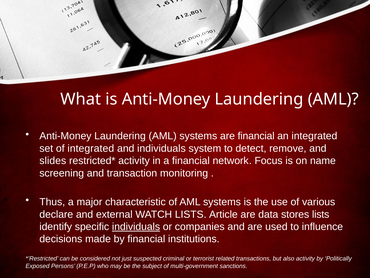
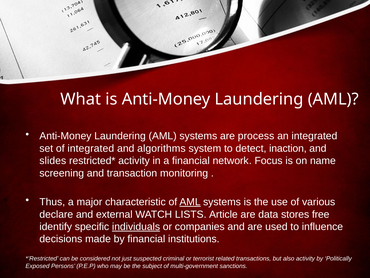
are financial: financial -> process
and individuals: individuals -> algorithms
remove: remove -> inaction
AML at (190, 202) underline: none -> present
stores lists: lists -> free
